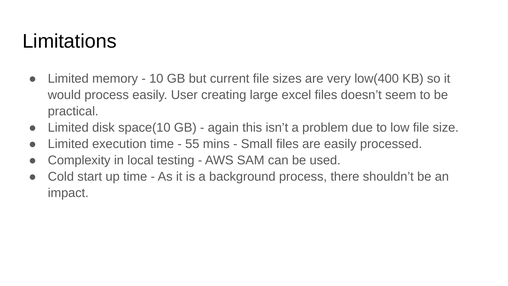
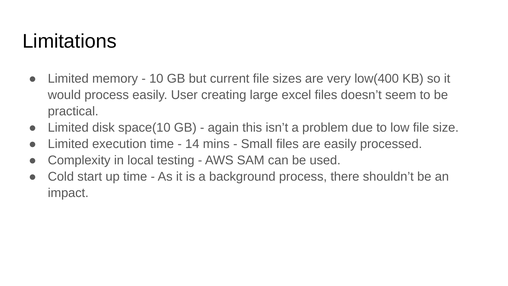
55: 55 -> 14
